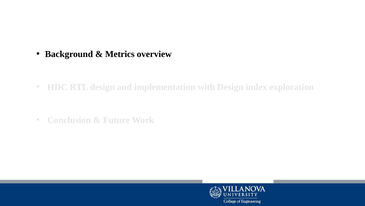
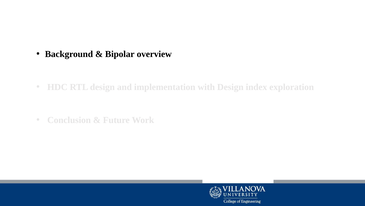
Metrics: Metrics -> Bipolar
